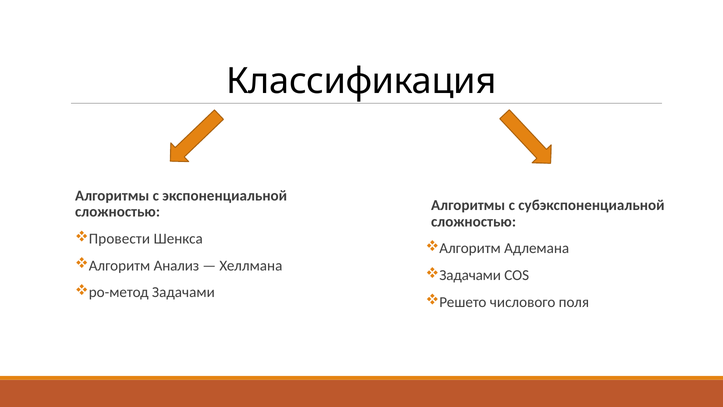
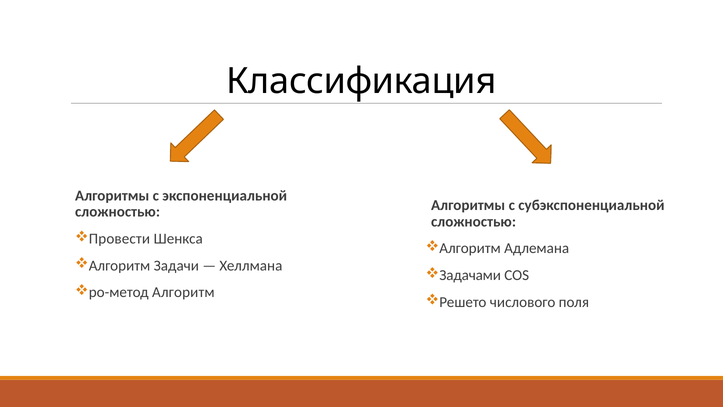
Анализ: Анализ -> Задачи
ро-метод Задачами: Задачами -> Алгоритм
